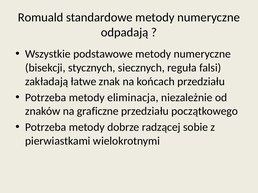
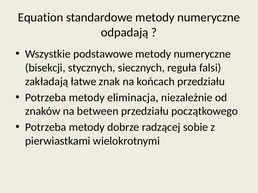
Romuald: Romuald -> Equation
graficzne: graficzne -> between
